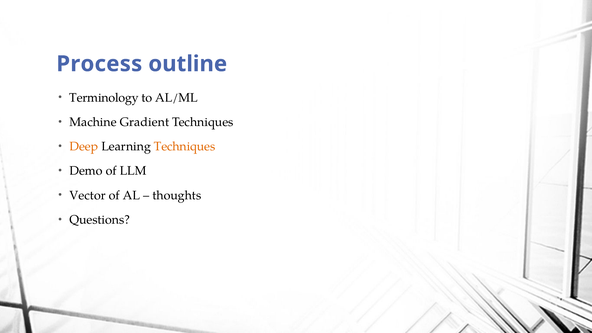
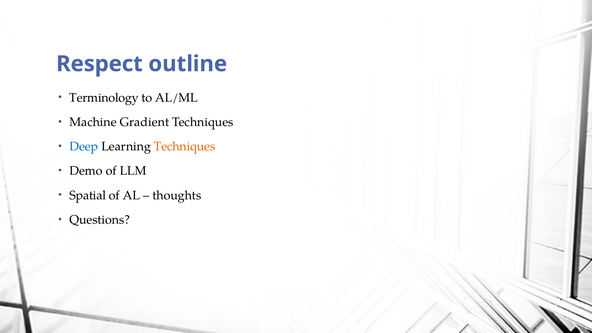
Process: Process -> Respect
Deep colour: orange -> blue
Vector: Vector -> Spatial
